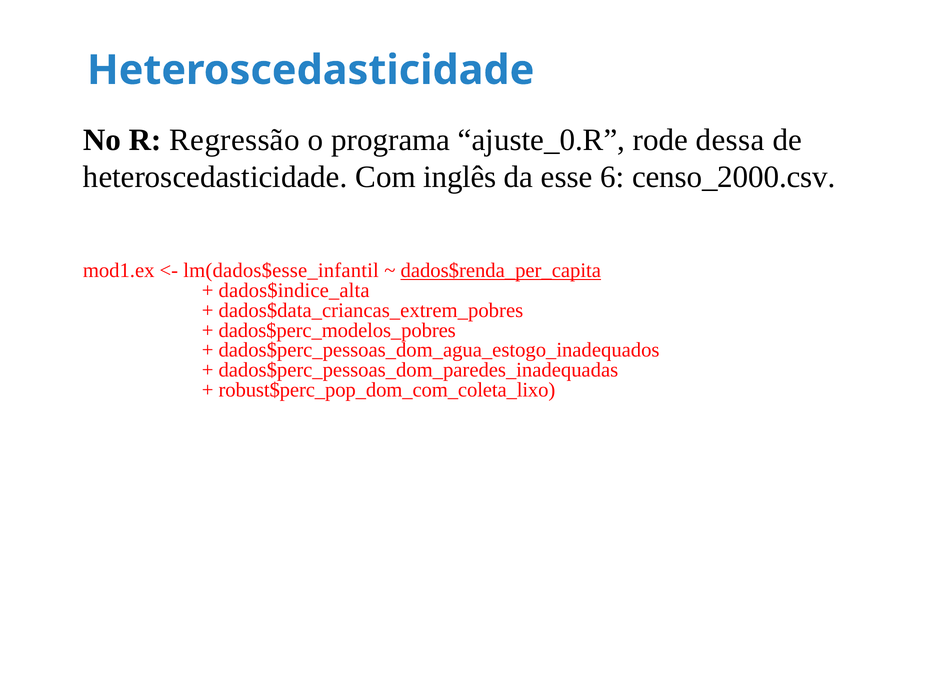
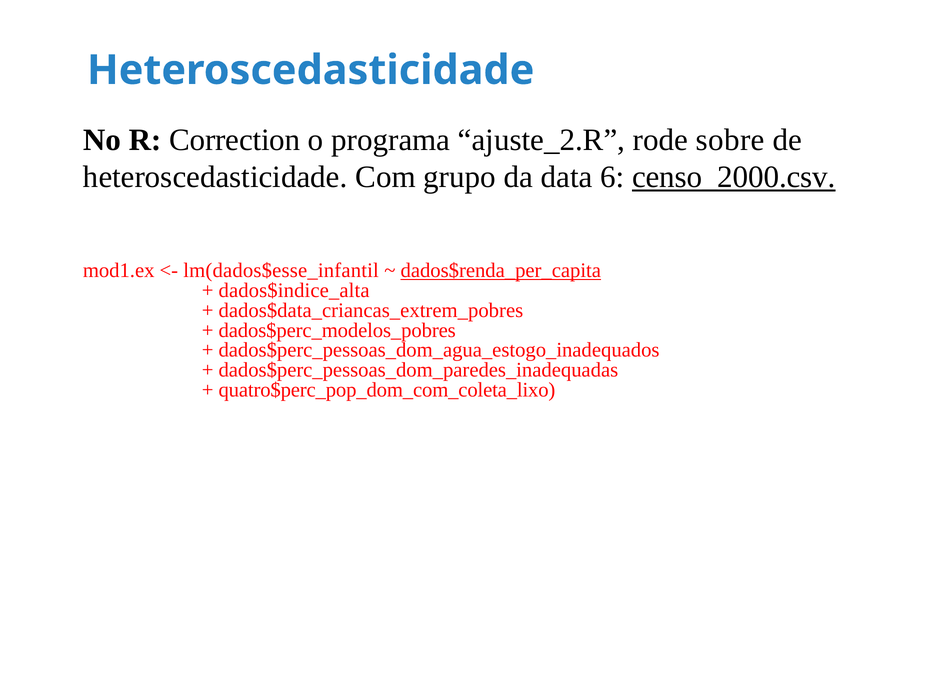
Regressão: Regressão -> Correction
ajuste_0.R: ajuste_0.R -> ajuste_2.R
dessa: dessa -> sobre
inglês: inglês -> grupo
esse: esse -> data
censo_2000.csv underline: none -> present
robust$perc_pop_dom_com_coleta_lixo: robust$perc_pop_dom_com_coleta_lixo -> quatro$perc_pop_dom_com_coleta_lixo
